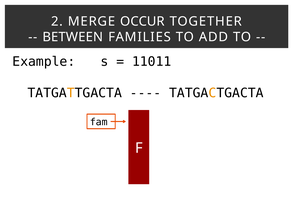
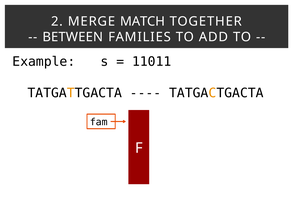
OCCUR: OCCUR -> MATCH
